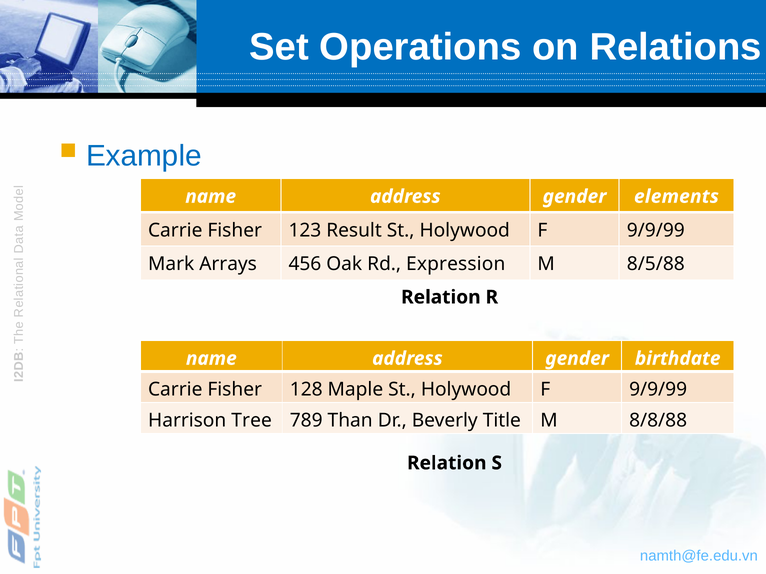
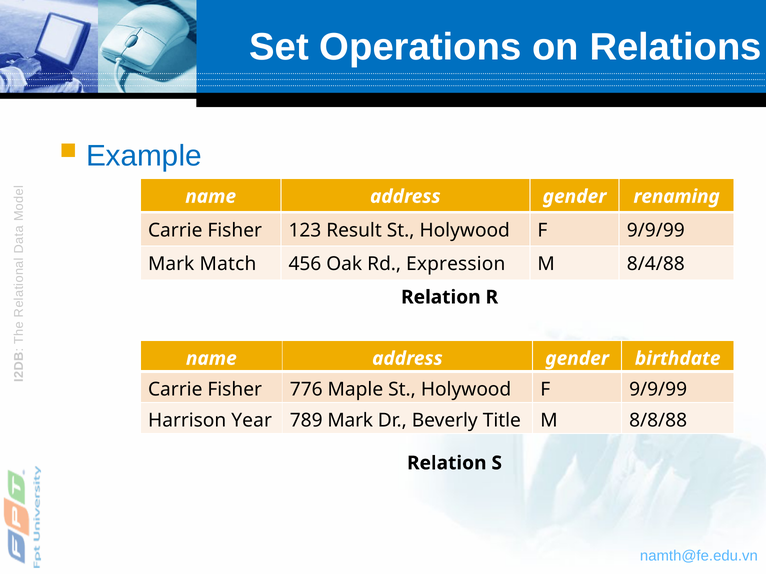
elements: elements -> renaming
Arrays: Arrays -> Match
8/5/88: 8/5/88 -> 8/4/88
128: 128 -> 776
Tree: Tree -> Year
789 Than: Than -> Mark
